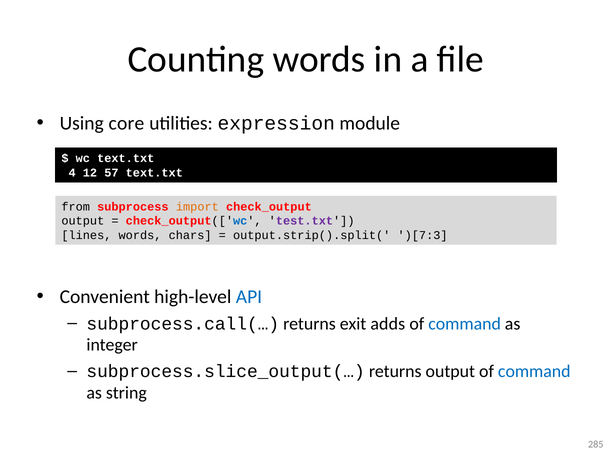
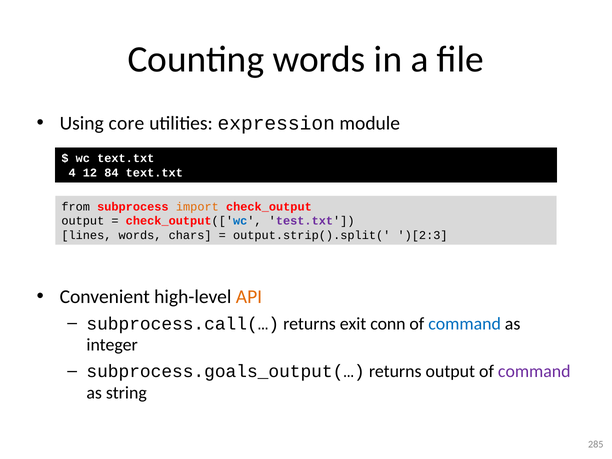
57: 57 -> 84
)[7:3: )[7:3 -> )[2:3
API colour: blue -> orange
adds: adds -> conn
subprocess.slice_output(…: subprocess.slice_output(… -> subprocess.goals_output(…
command at (534, 371) colour: blue -> purple
